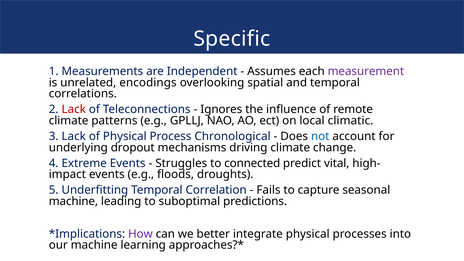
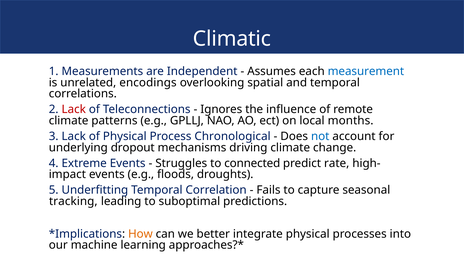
Specific: Specific -> Climatic
measurement colour: purple -> blue
climatic: climatic -> months
vital: vital -> rate
machine at (73, 201): machine -> tracking
How colour: purple -> orange
